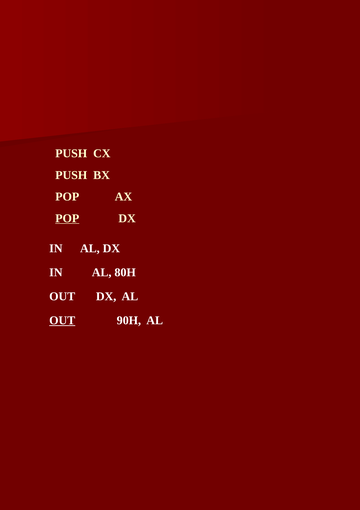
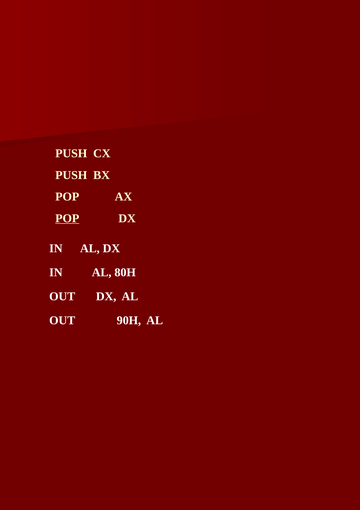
OUT at (62, 320) underline: present -> none
